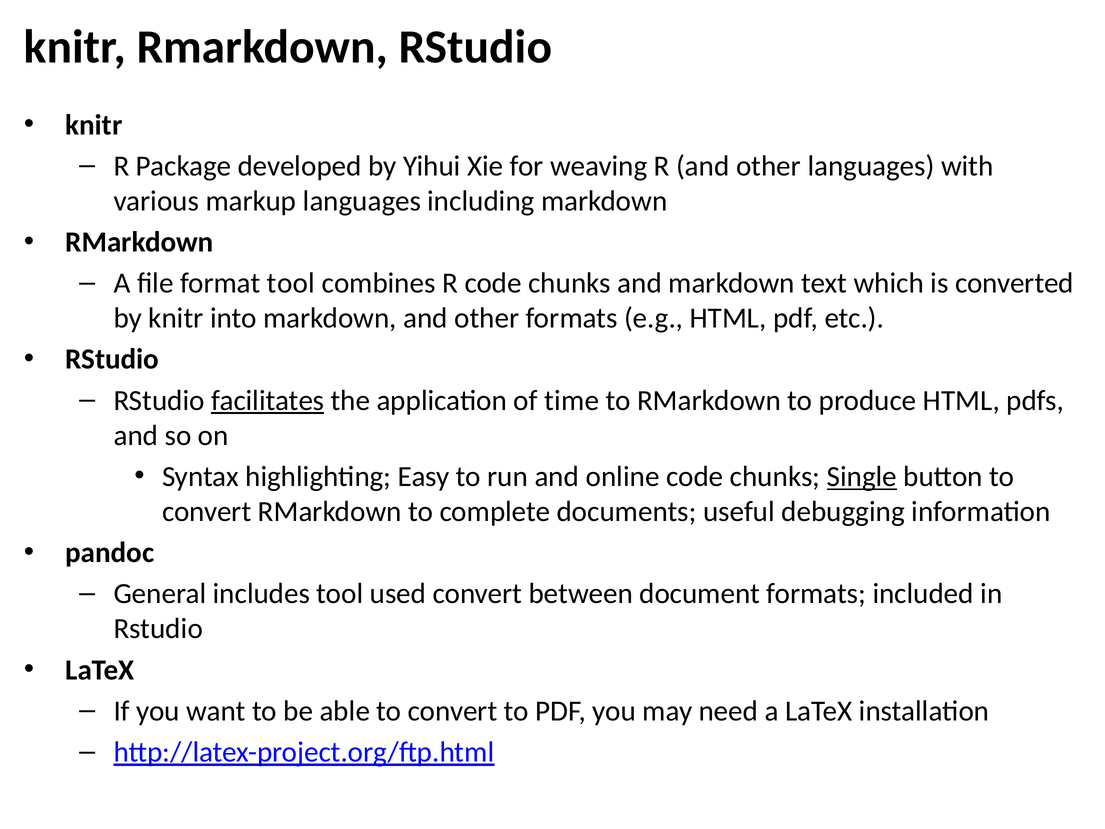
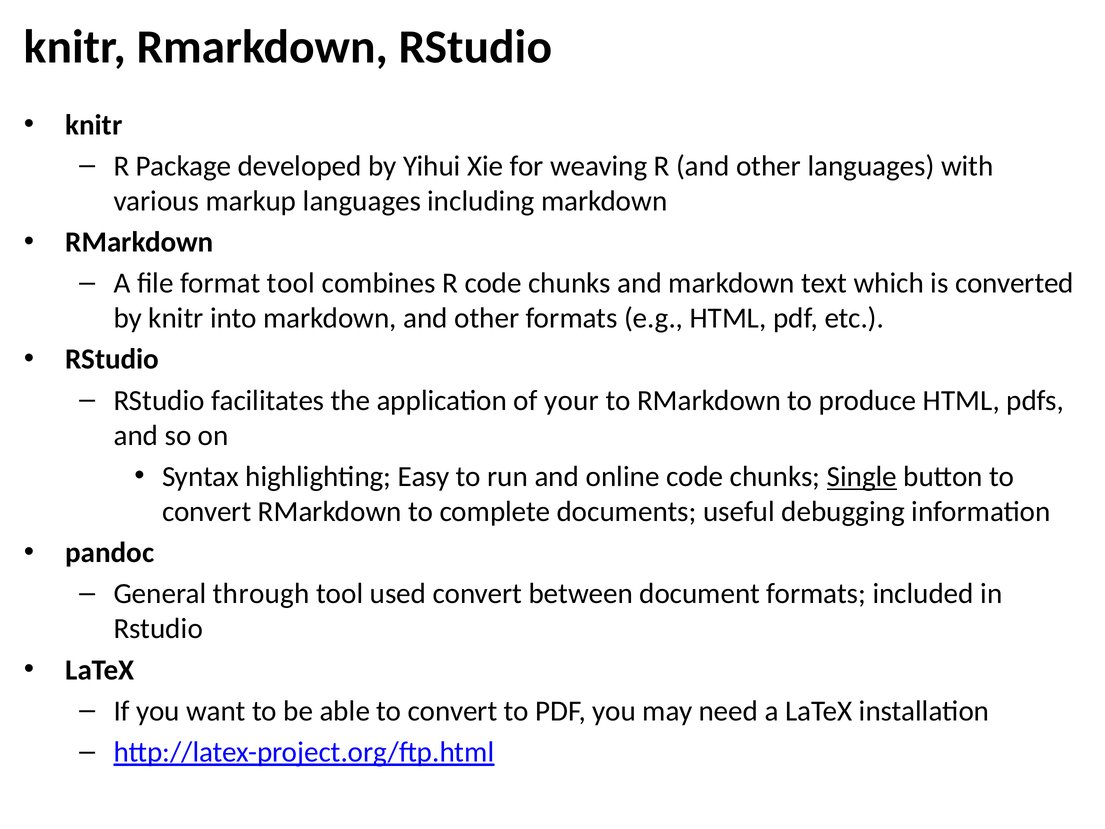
facilitates underline: present -> none
time: time -> your
includes: includes -> through
